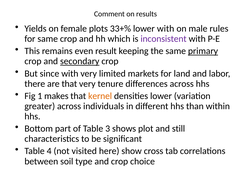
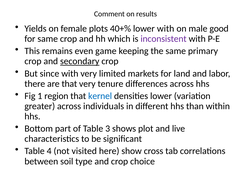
33+%: 33+% -> 40+%
rules: rules -> good
result: result -> game
primary underline: present -> none
makes: makes -> region
kernel colour: orange -> blue
still: still -> live
